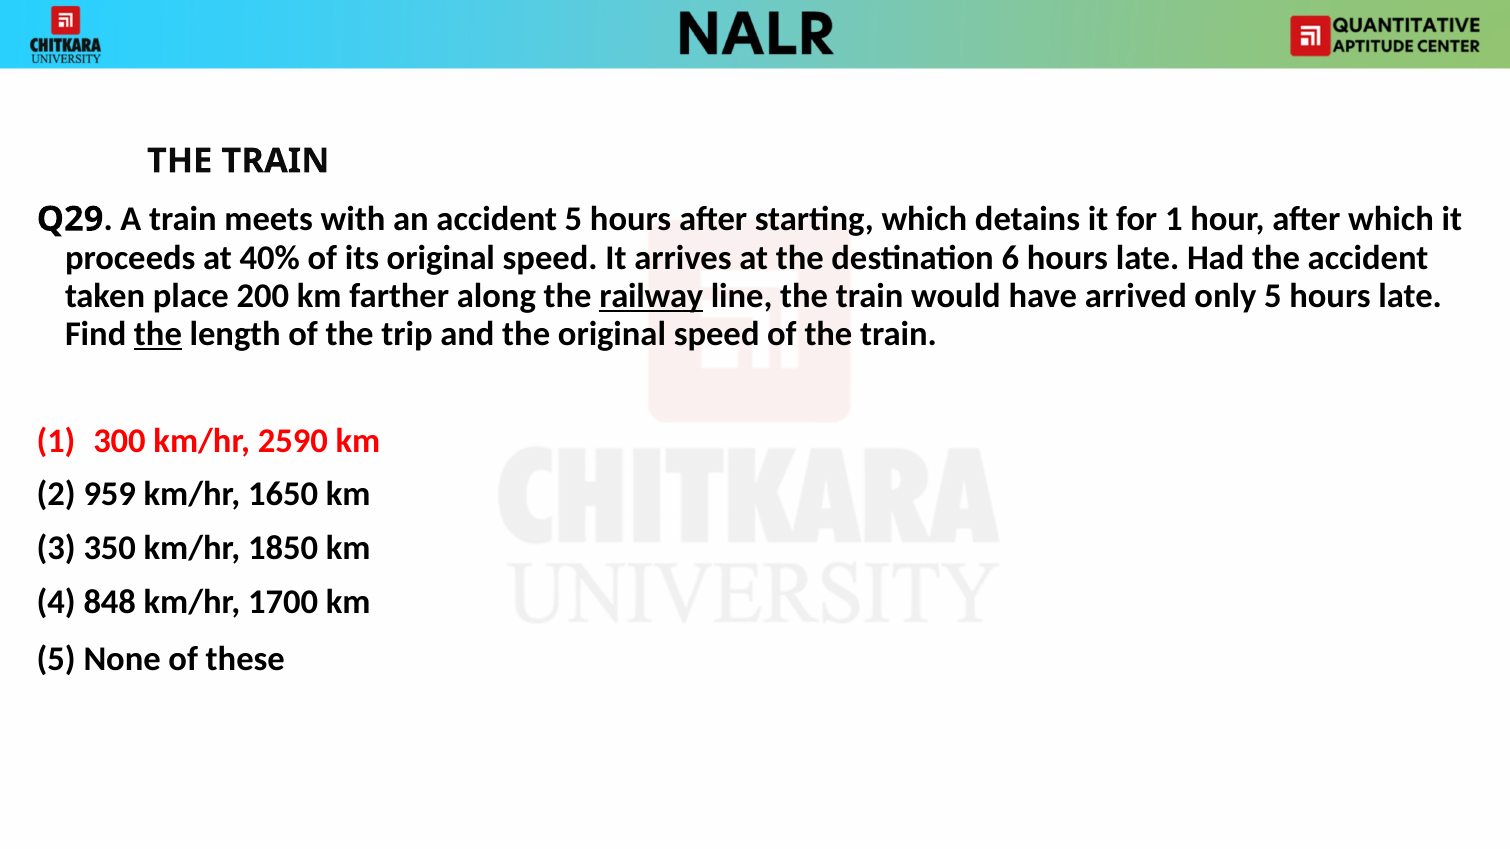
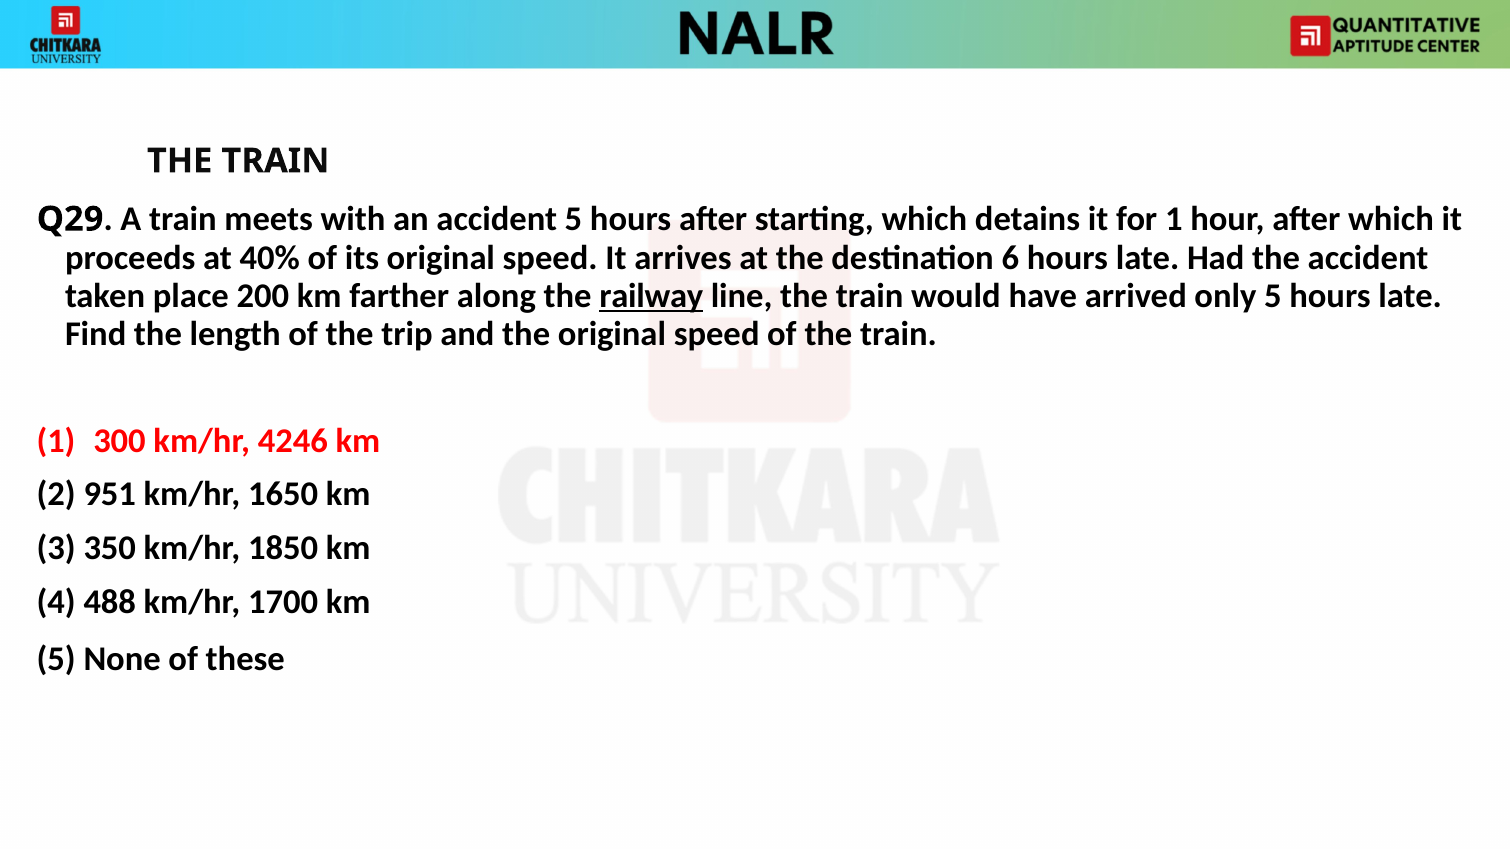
the at (158, 334) underline: present -> none
2590: 2590 -> 4246
959: 959 -> 951
848: 848 -> 488
